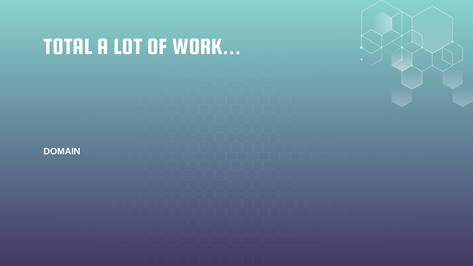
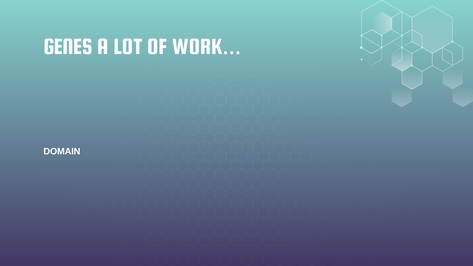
TOTAL: TOTAL -> GENES
